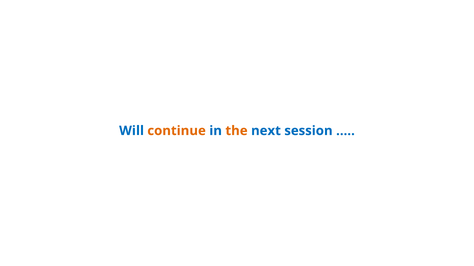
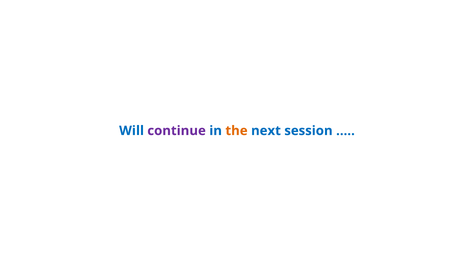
continue colour: orange -> purple
